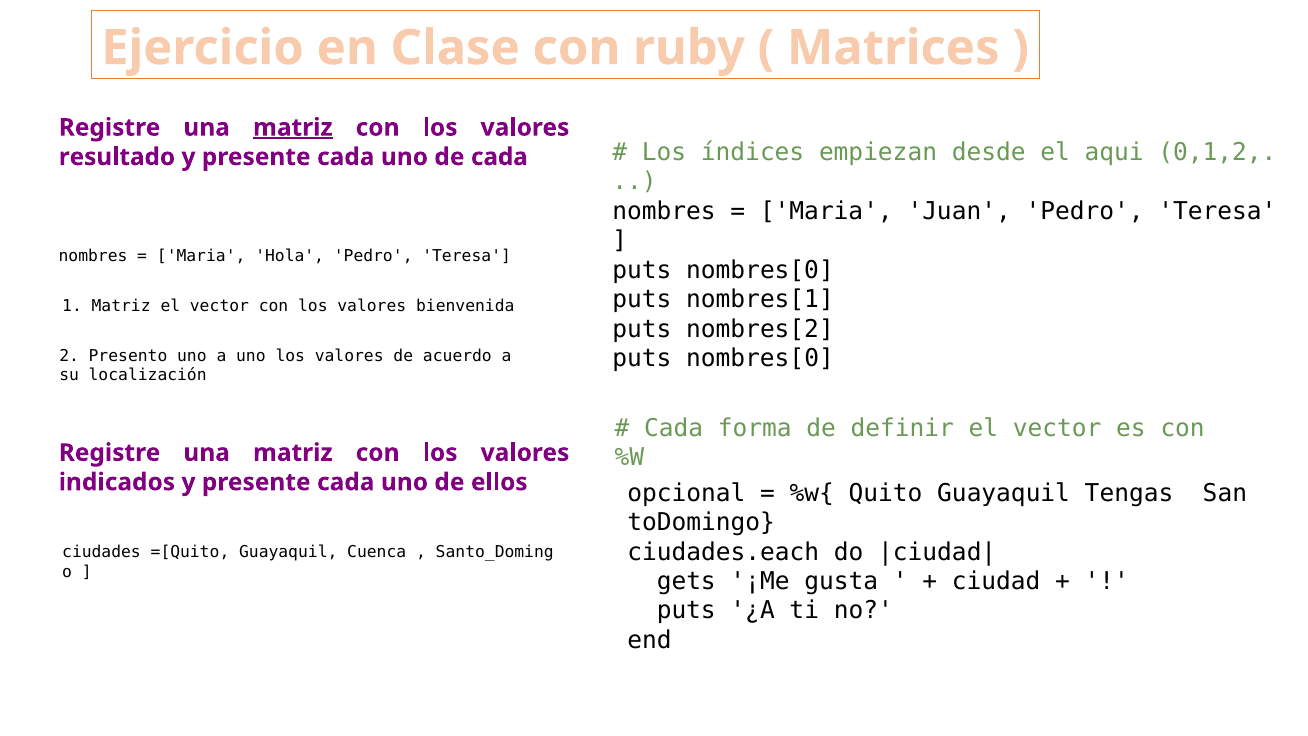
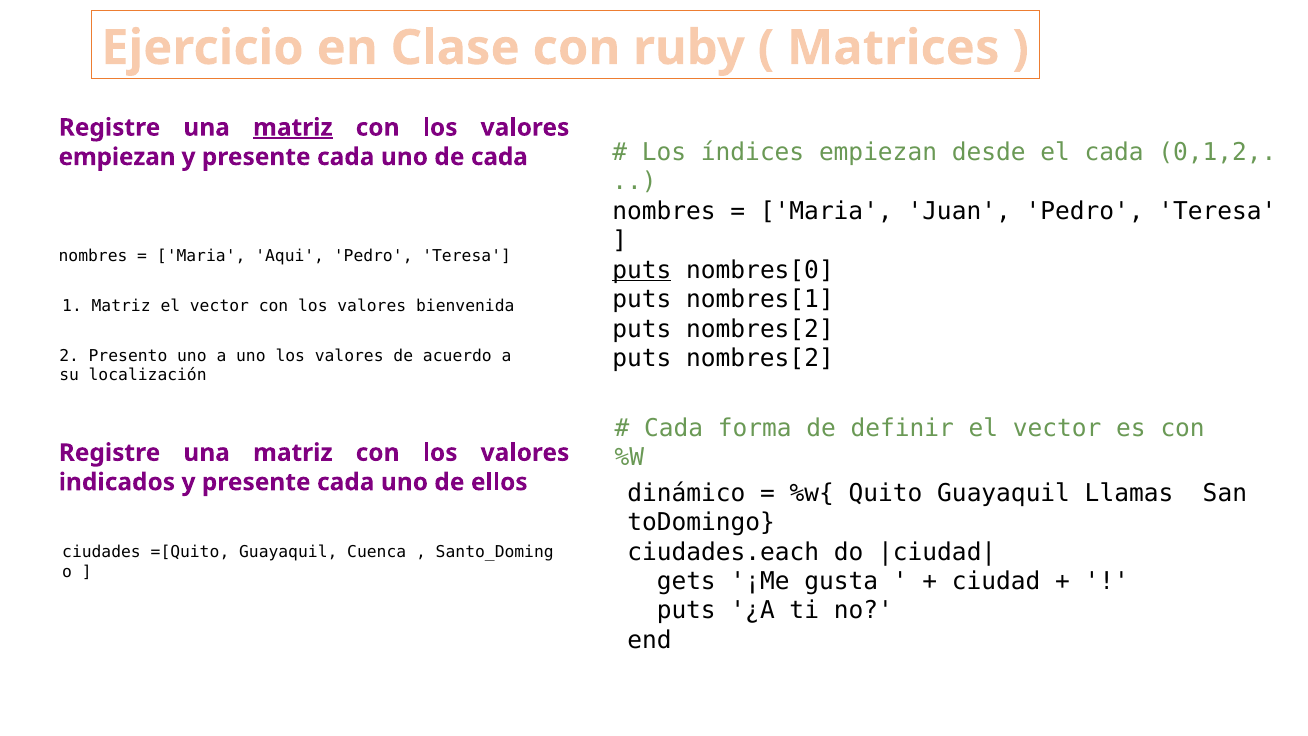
el aqui: aqui -> cada
resultado at (117, 157): resultado -> empiezan
Hola: Hola -> Aqui
puts at (642, 270) underline: none -> present
nombres[0 at (760, 358): nombres[0 -> nombres[2
opcional: opcional -> dinámico
Tengas: Tengas -> Llamas
